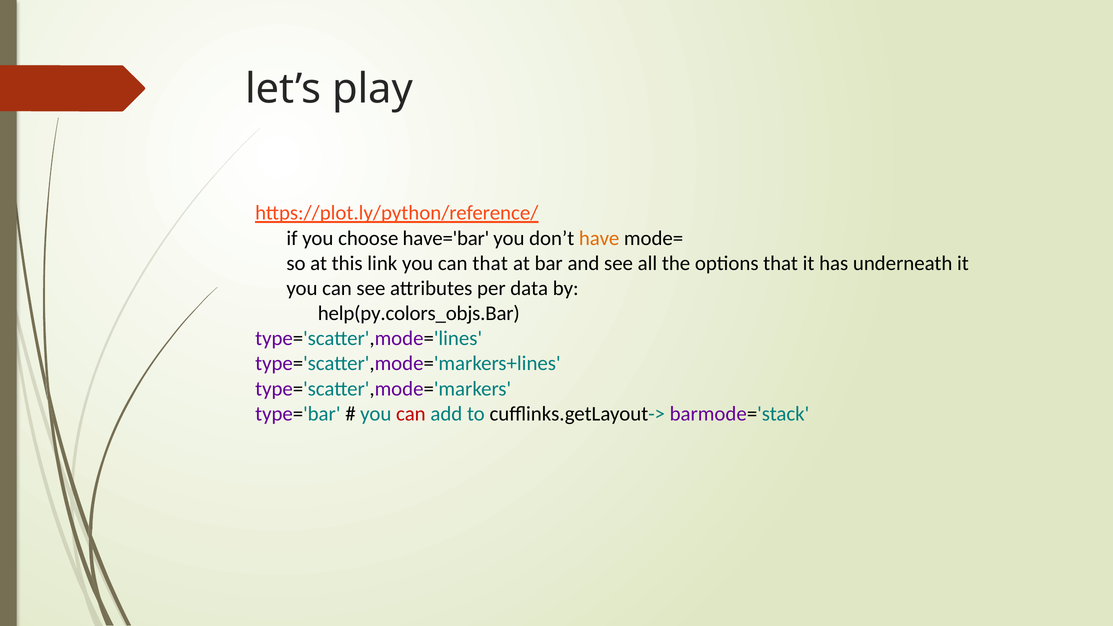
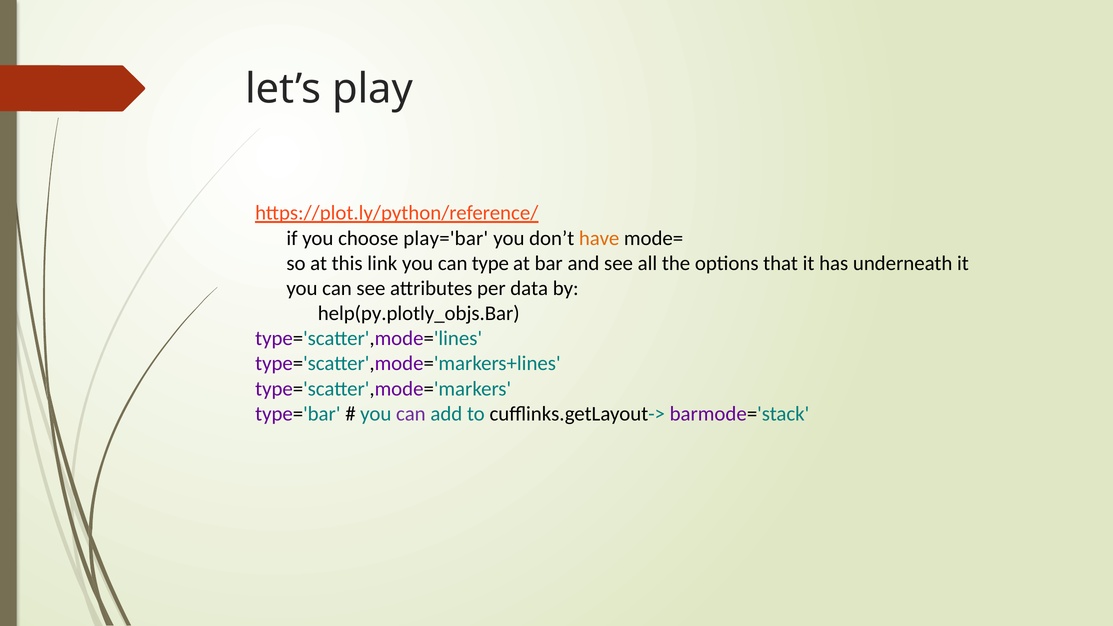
have='bar: have='bar -> play='bar
can that: that -> type
help(py.colors_objs.Bar: help(py.colors_objs.Bar -> help(py.plotly_objs.Bar
can at (411, 414) colour: red -> purple
